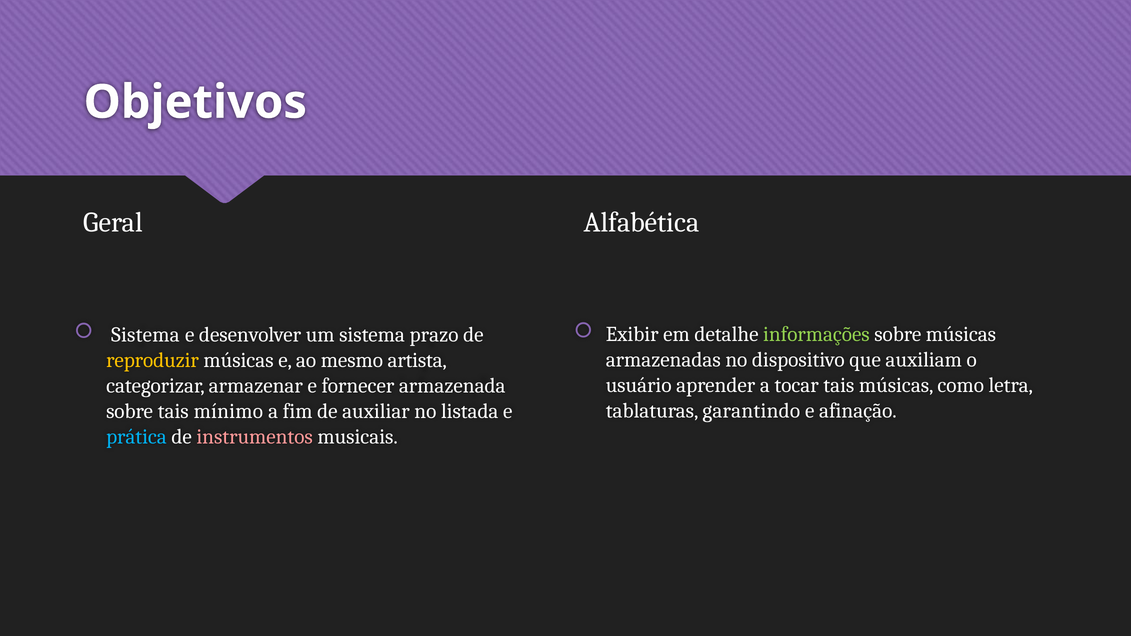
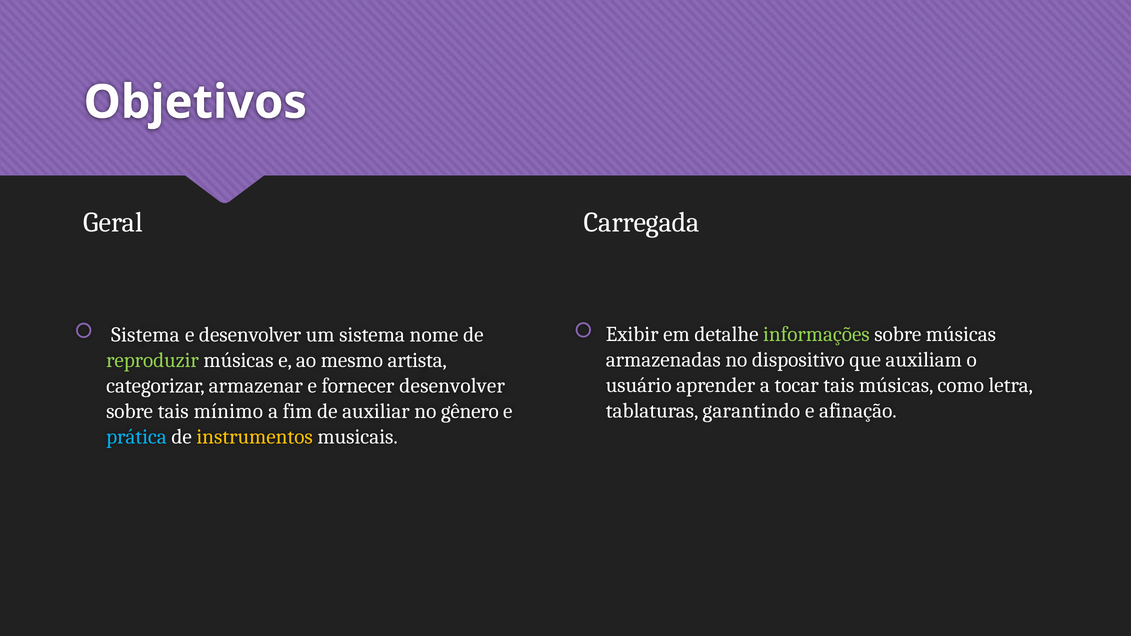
Alfabética: Alfabética -> Carregada
prazo: prazo -> nome
reproduzir colour: yellow -> light green
fornecer armazenada: armazenada -> desenvolver
listada: listada -> gênero
instrumentos colour: pink -> yellow
